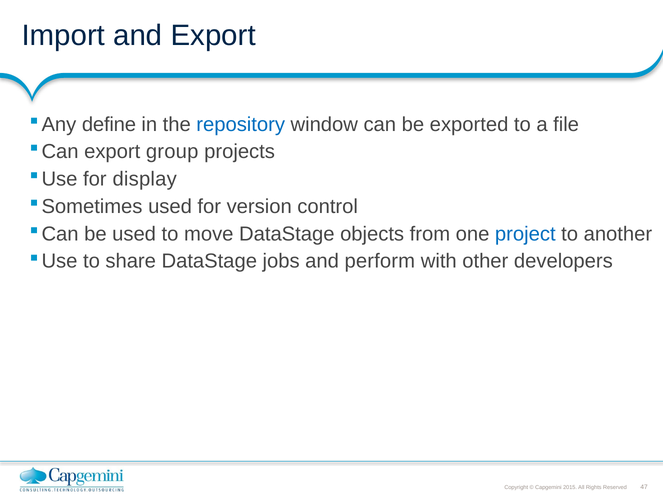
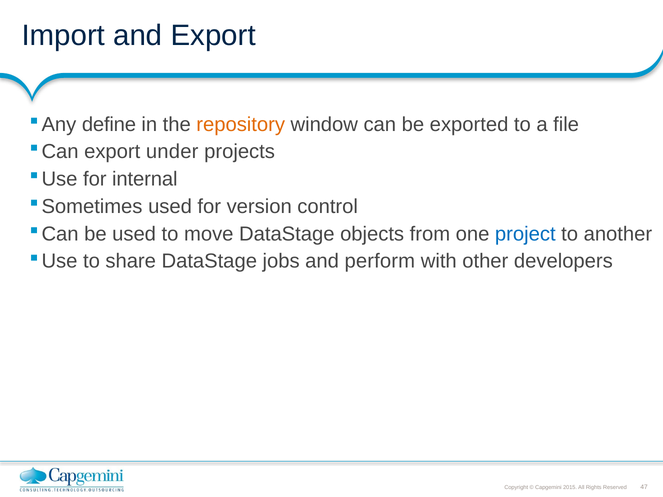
repository colour: blue -> orange
group: group -> under
display: display -> internal
